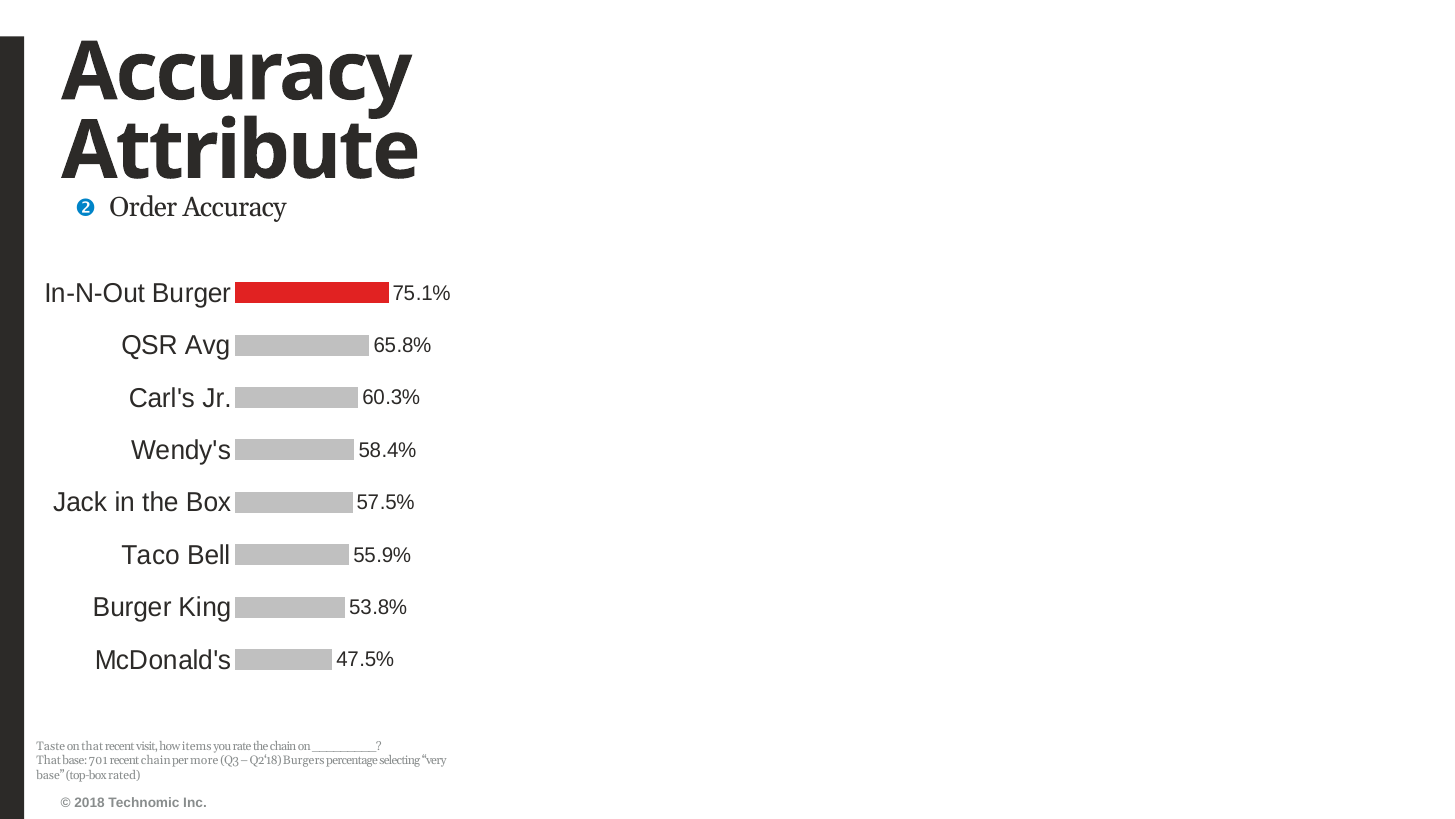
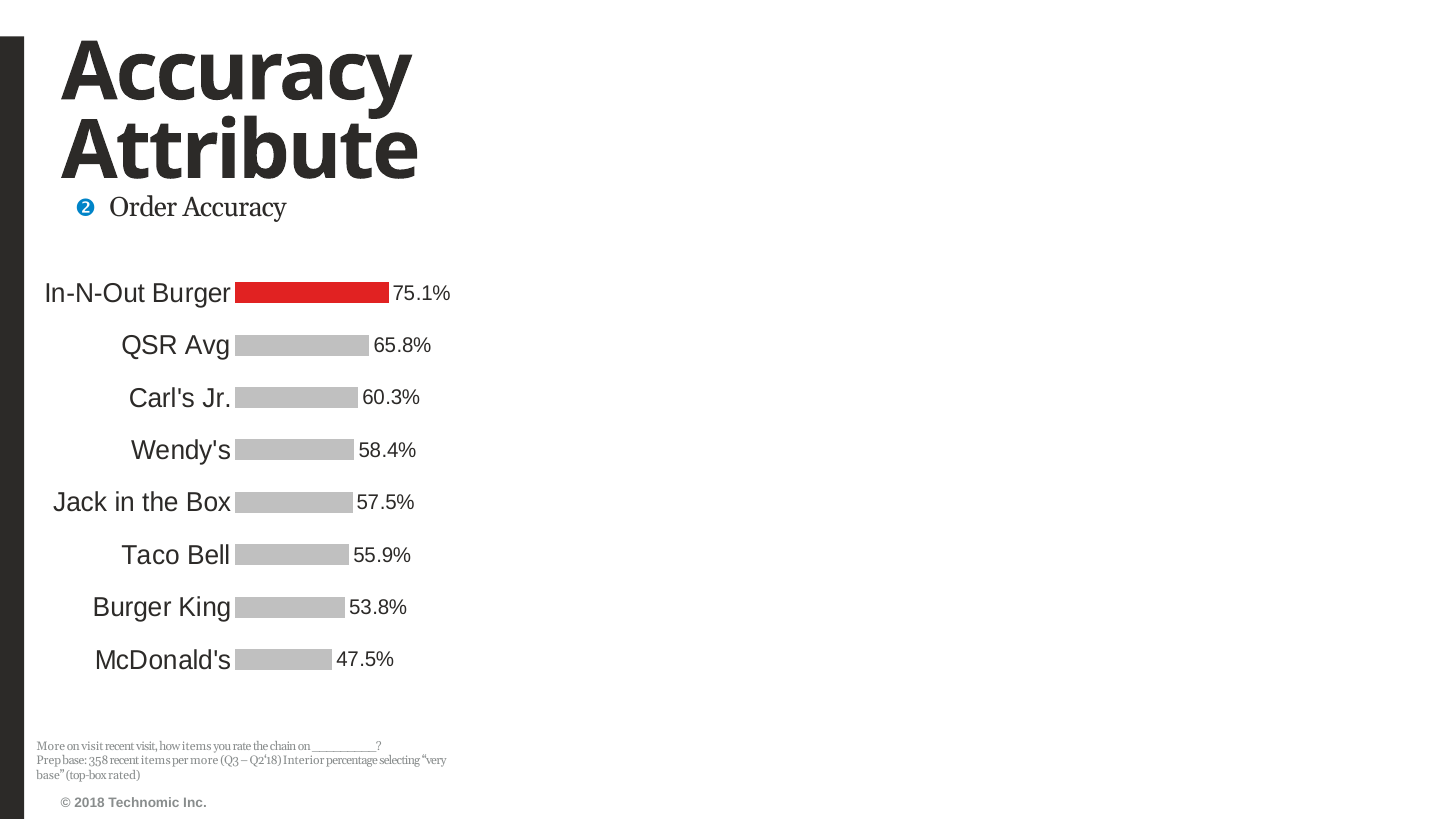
Taste at (51, 746): Taste -> More
on that: that -> visit
That at (49, 760): That -> Prep
701: 701 -> 358
recent chain: chain -> items
Burgers: Burgers -> Interior
